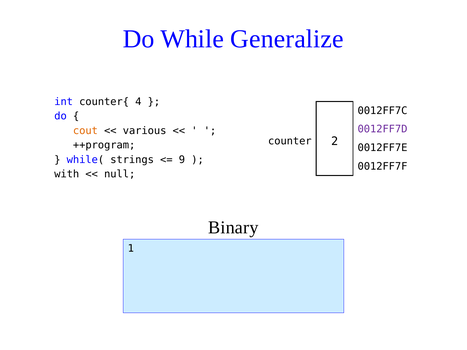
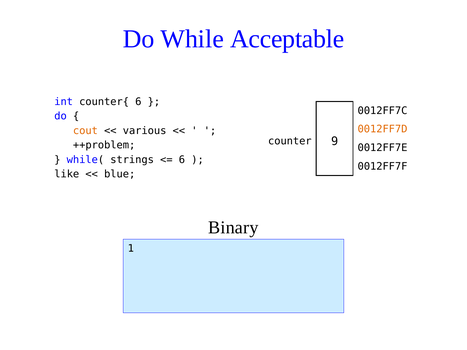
Generalize: Generalize -> Acceptable
counter{ 4: 4 -> 6
0012FF7D colour: purple -> orange
2: 2 -> 9
++program: ++program -> ++problem
9 at (182, 160): 9 -> 6
with: with -> like
null: null -> blue
